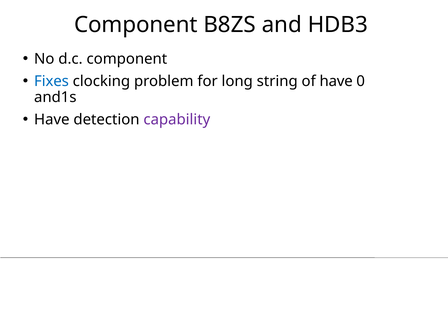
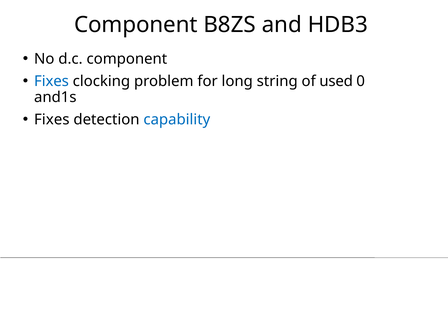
of have: have -> used
Have at (52, 120): Have -> Fixes
capability colour: purple -> blue
